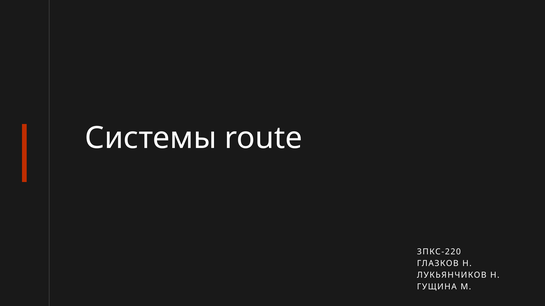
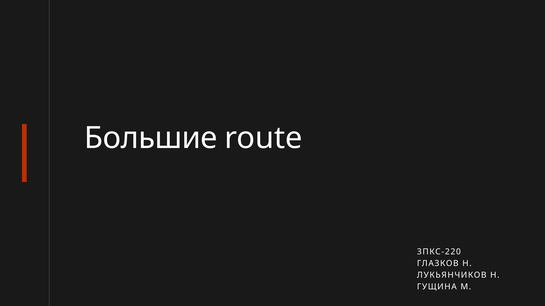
Системы: Системы -> Большие
